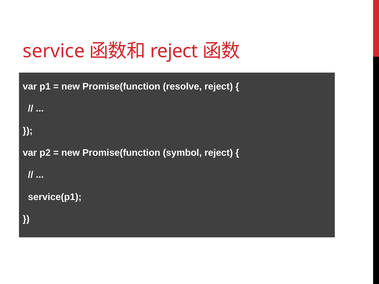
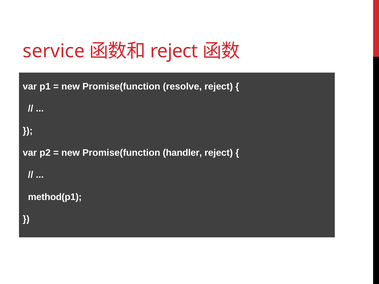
symbol: symbol -> handler
service(p1: service(p1 -> method(p1
